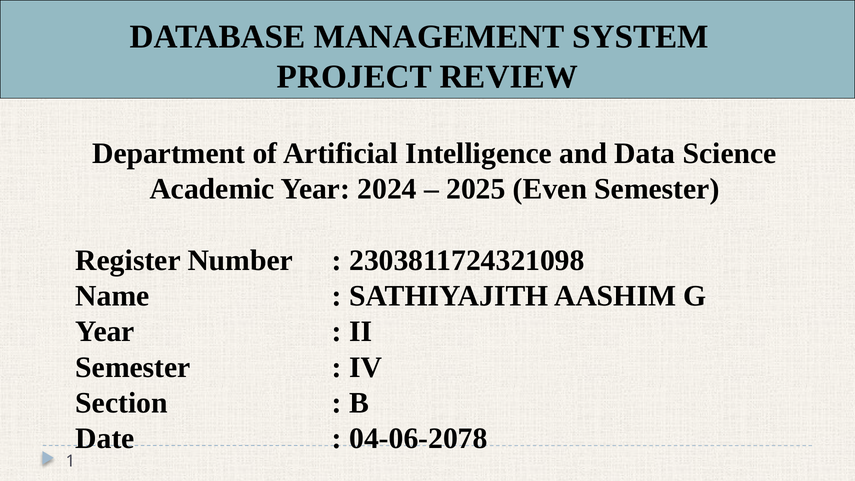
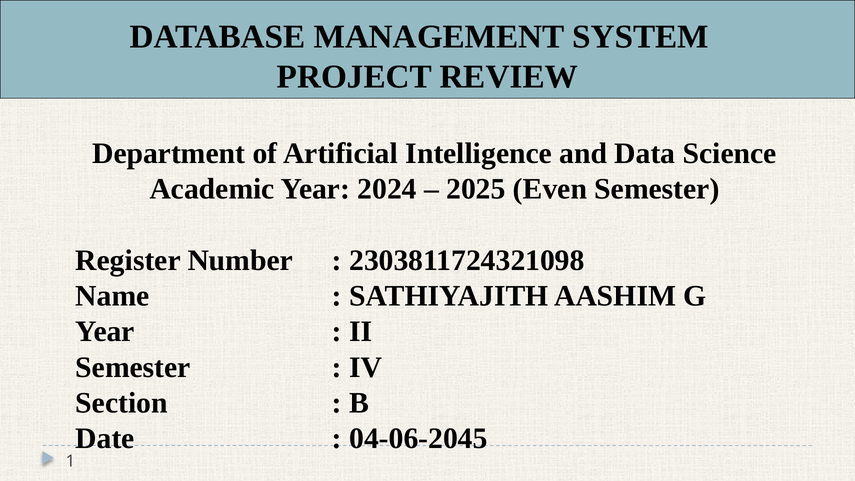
04-06-2078: 04-06-2078 -> 04-06-2045
